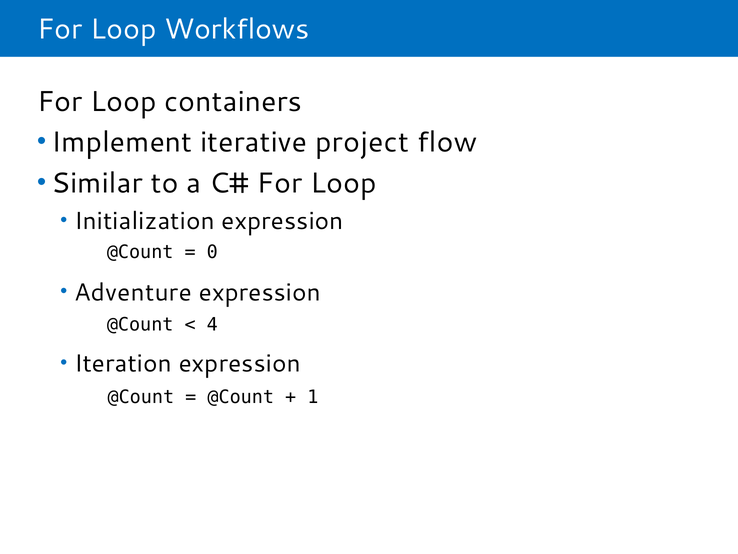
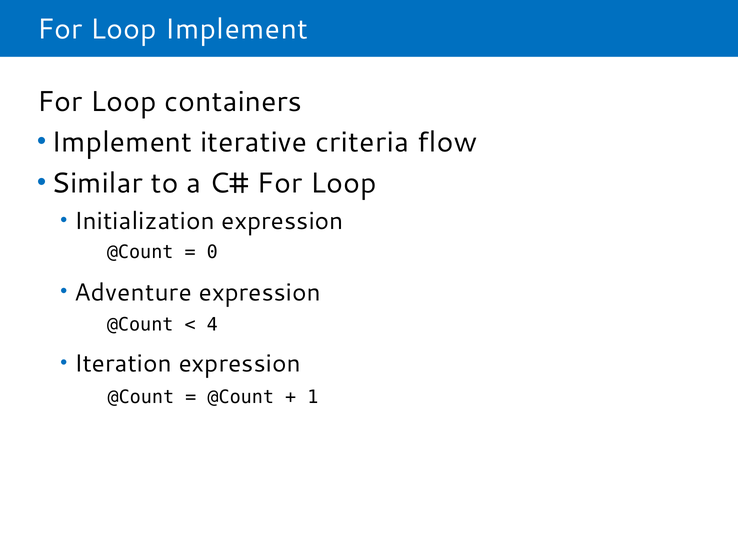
Loop Workflows: Workflows -> Implement
project: project -> criteria
